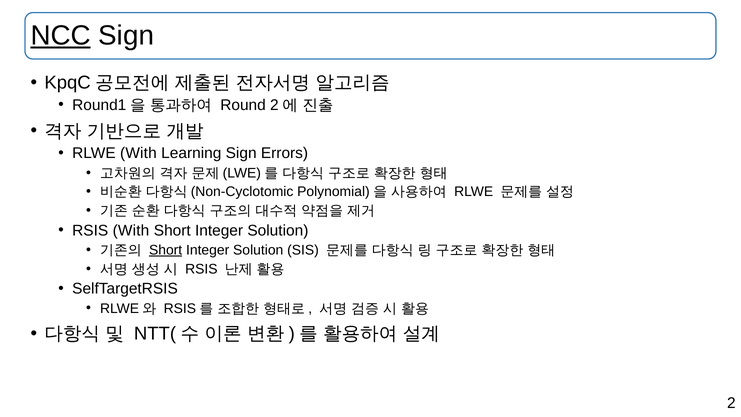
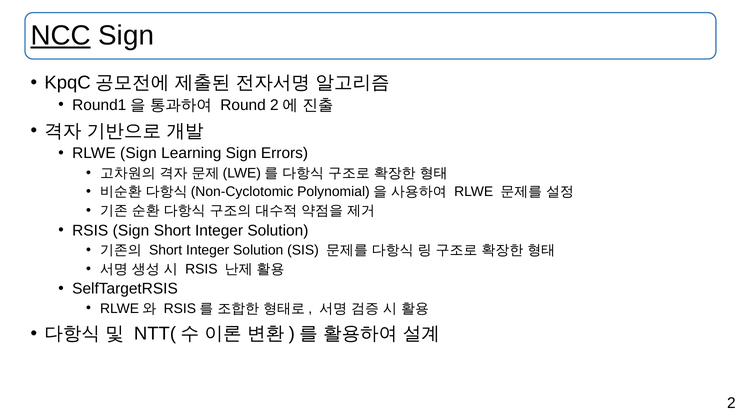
RLWE With: With -> Sign
RSIS With: With -> Sign
Short at (166, 250) underline: present -> none
